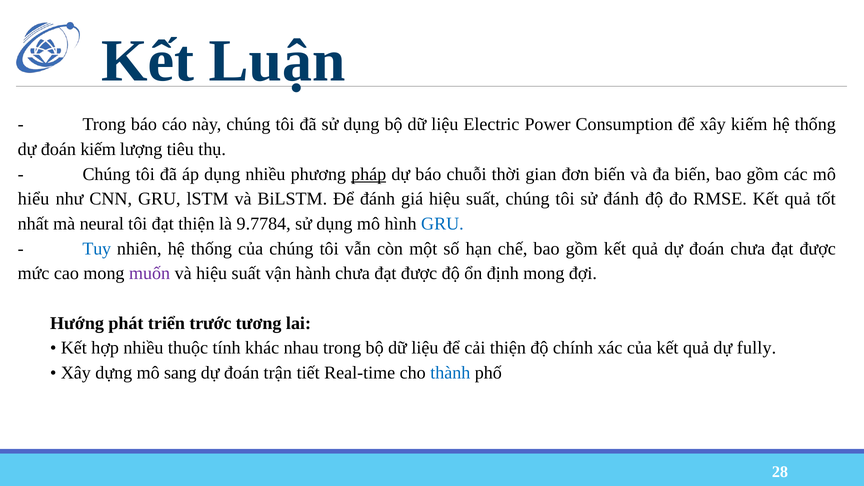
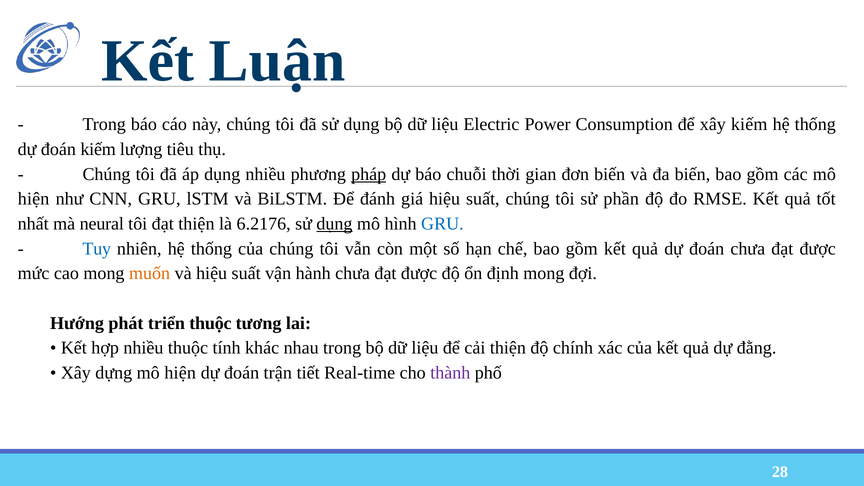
hiểu at (34, 199): hiểu -> hiện
sử đánh: đánh -> phần
9.7784: 9.7784 -> 6.2176
dụng at (334, 224) underline: none -> present
muốn colour: purple -> orange
triển trước: trước -> thuộc
fully: fully -> đằng
dựng mô sang: sang -> hiện
thành colour: blue -> purple
